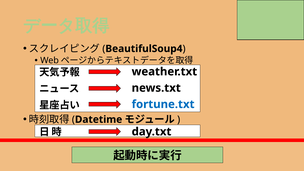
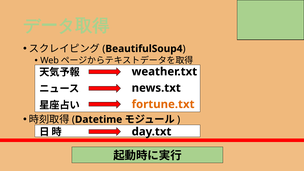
fortune.txt colour: blue -> orange
